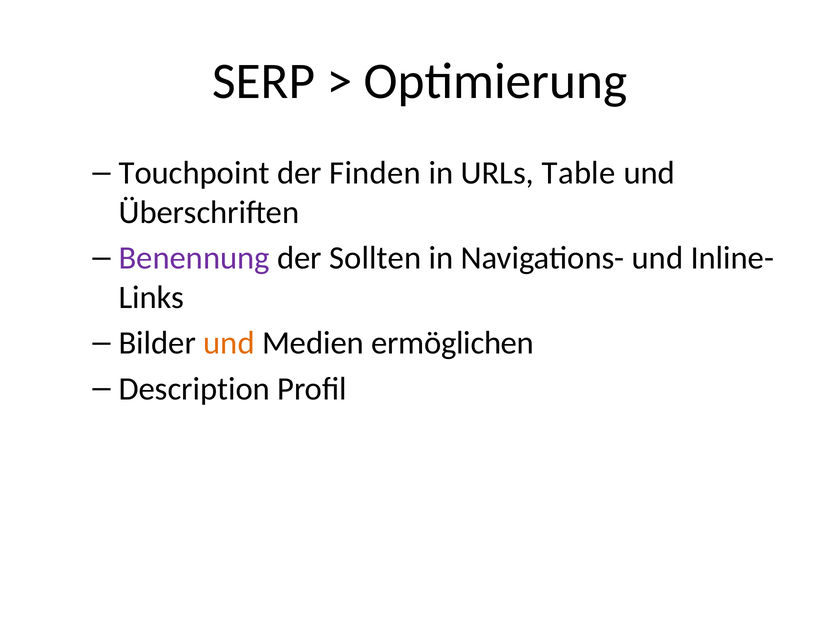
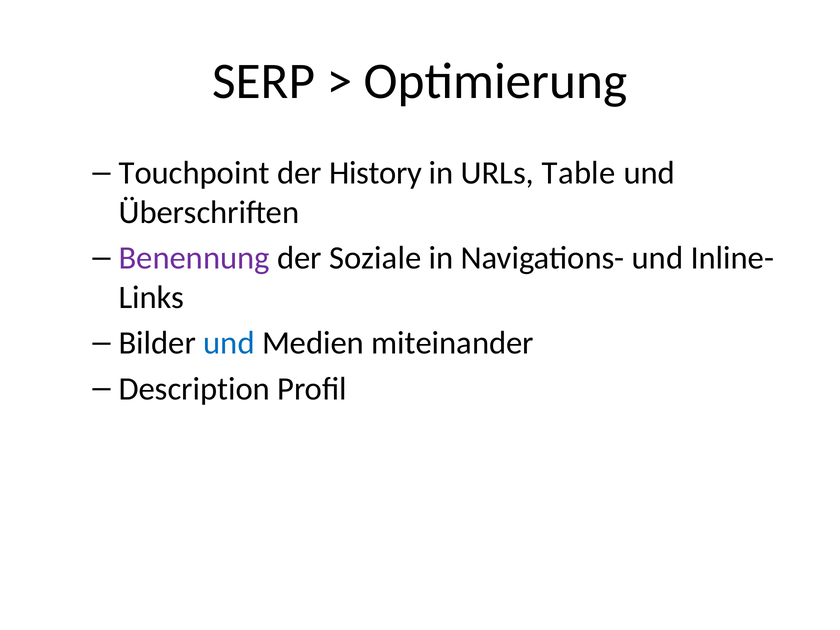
Finden: Finden -> History
Sollten: Sollten -> Soziale
und at (229, 343) colour: orange -> blue
ermöglichen: ermöglichen -> miteinander
